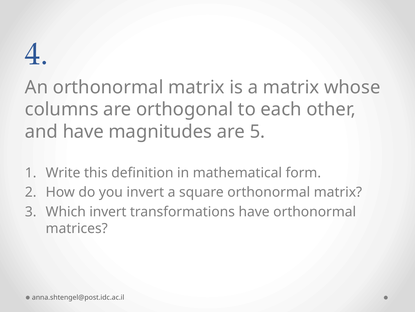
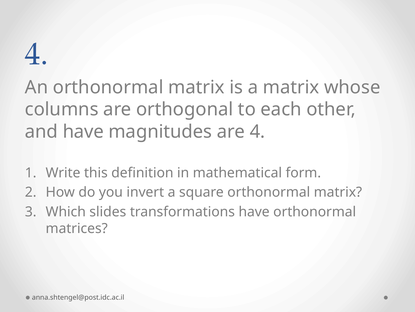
are 5: 5 -> 4
Which invert: invert -> slides
